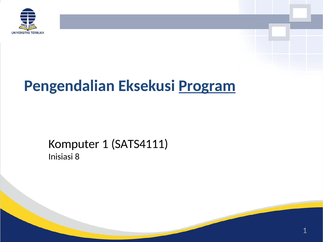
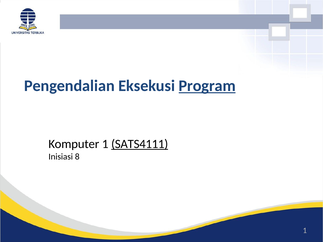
SATS4111 underline: none -> present
